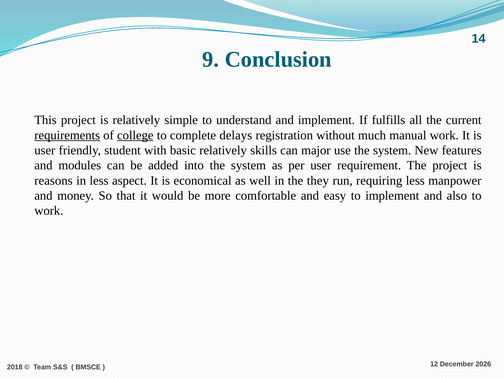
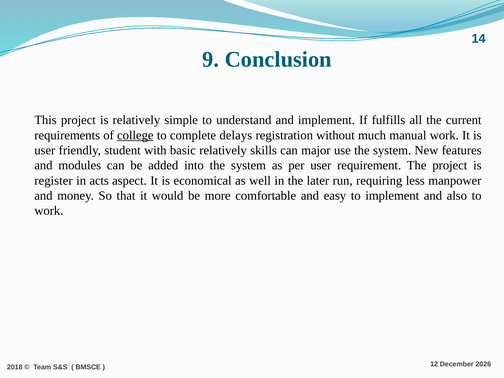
requirements underline: present -> none
reasons: reasons -> register
in less: less -> acts
they: they -> later
